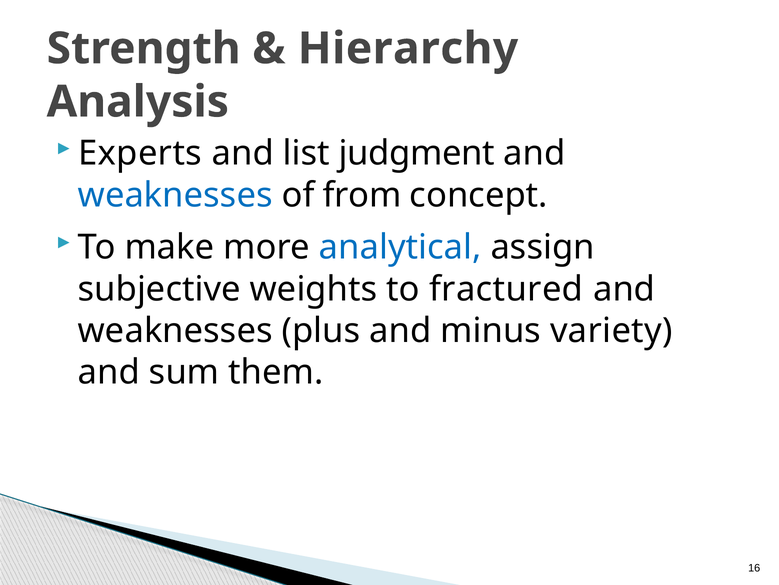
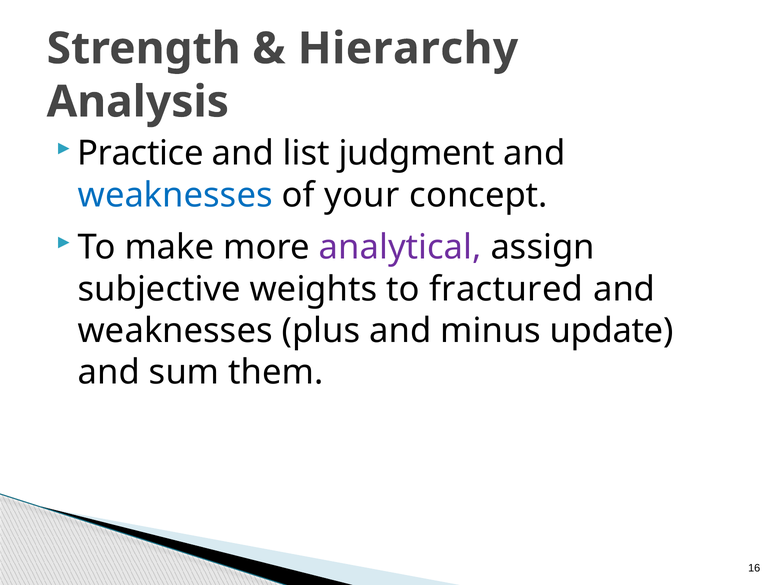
Experts: Experts -> Practice
from: from -> your
analytical colour: blue -> purple
variety: variety -> update
